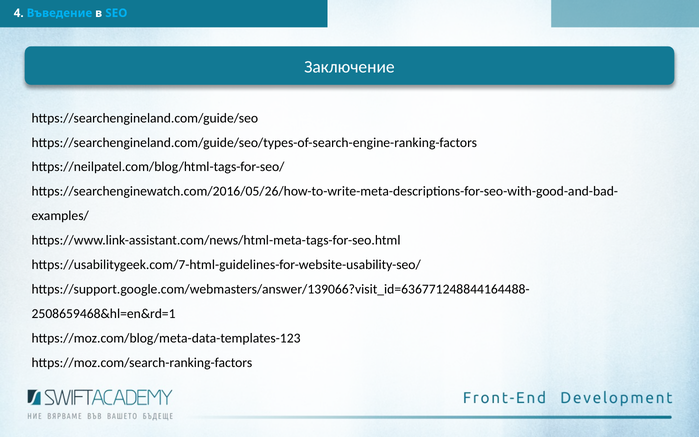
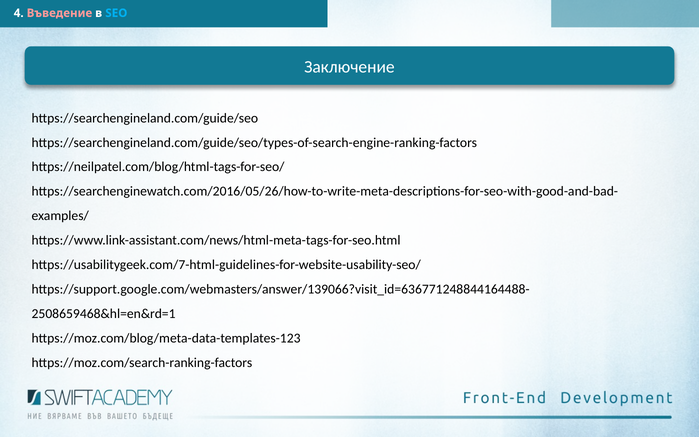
Въведение colour: light blue -> pink
